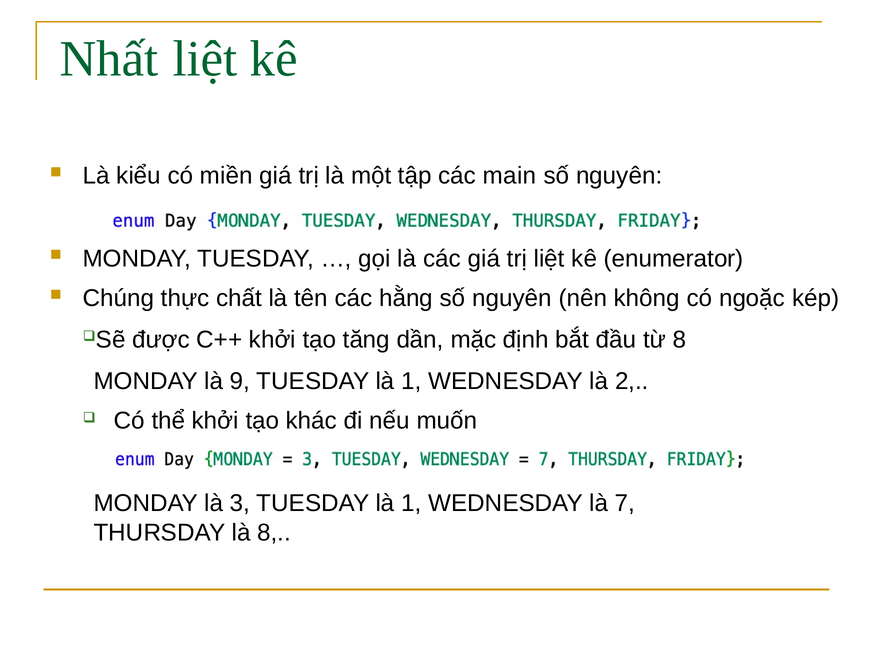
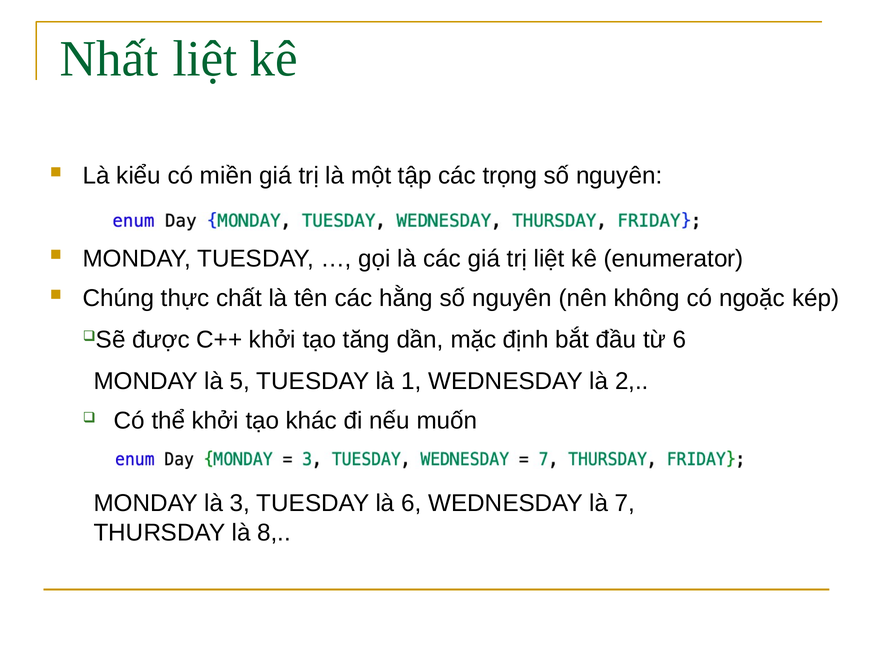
main: main -> trọng
từ 8: 8 -> 6
9: 9 -> 5
3 TUESDAY là 1: 1 -> 6
